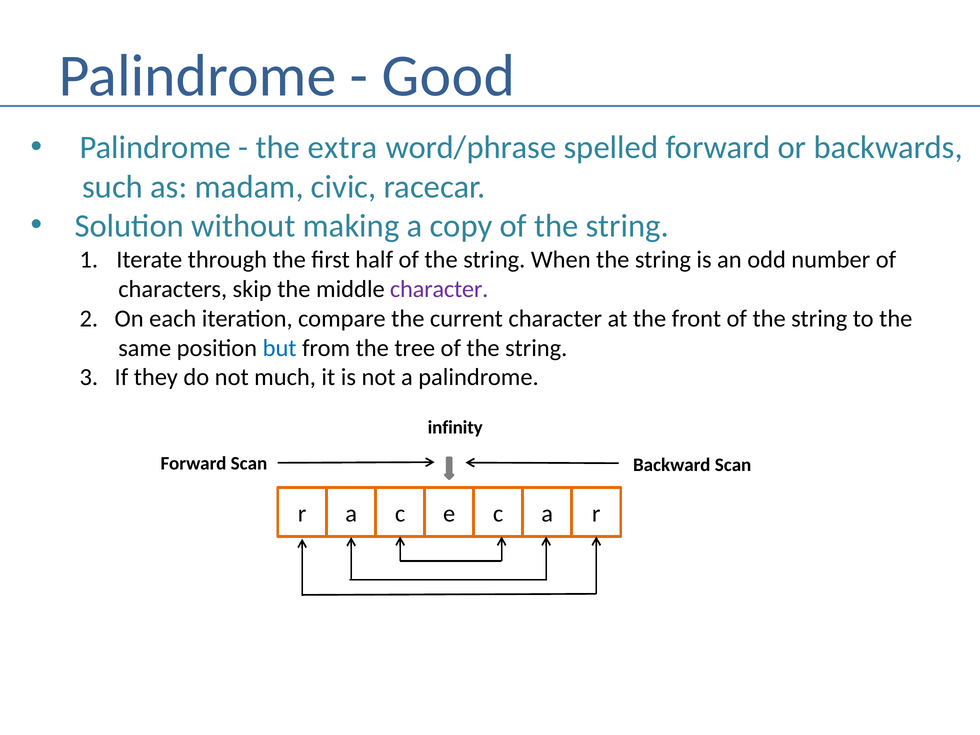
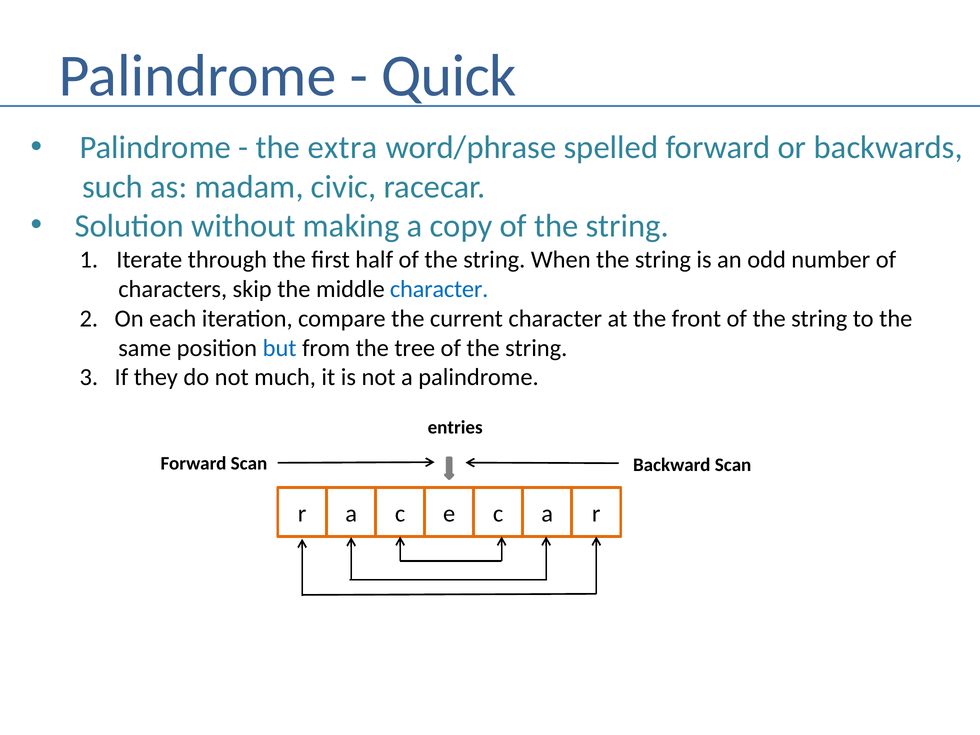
Good: Good -> Quick
character at (439, 289) colour: purple -> blue
infinity: infinity -> entries
